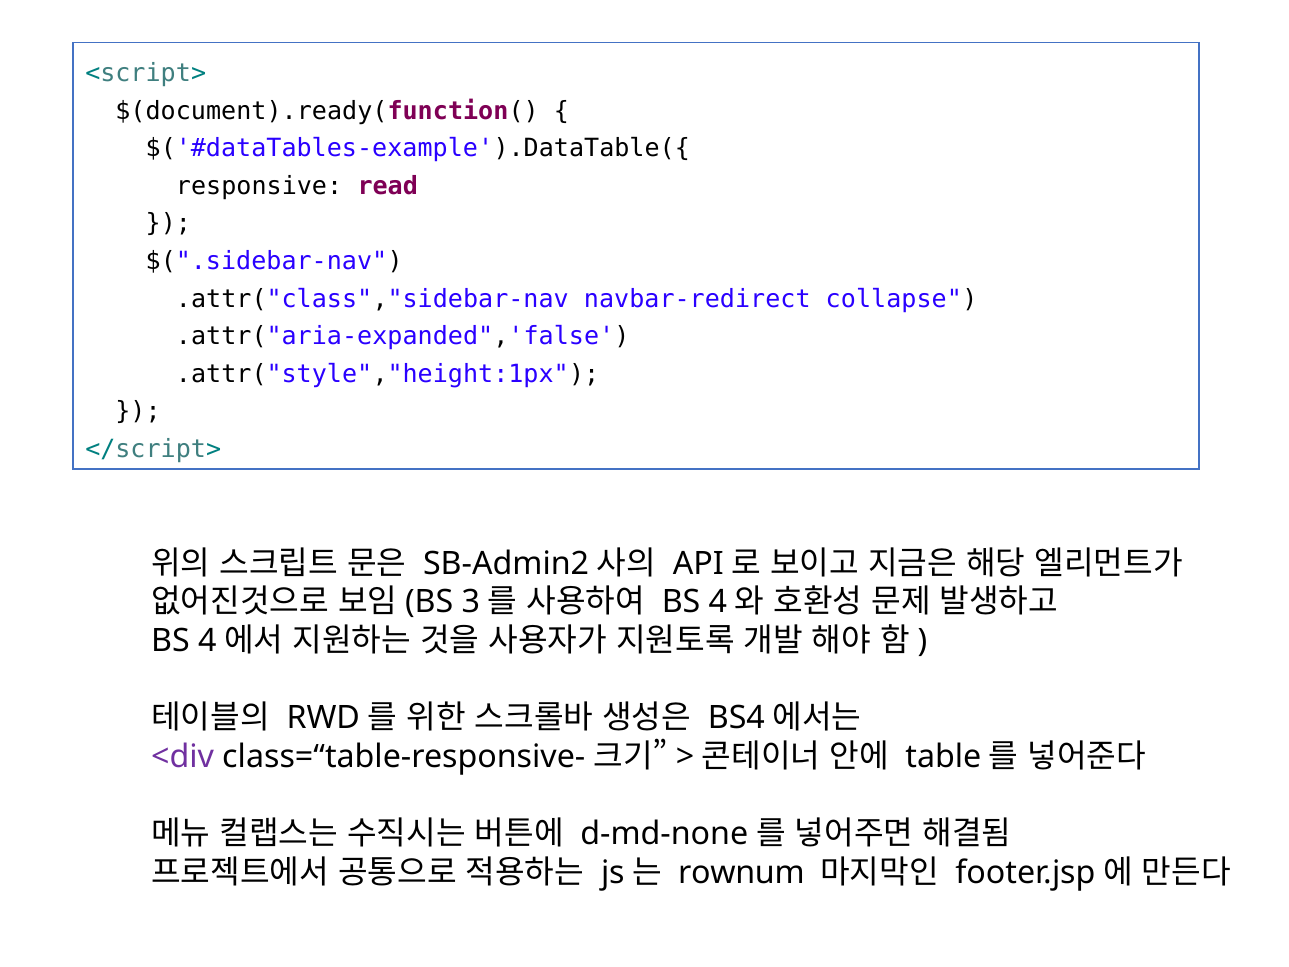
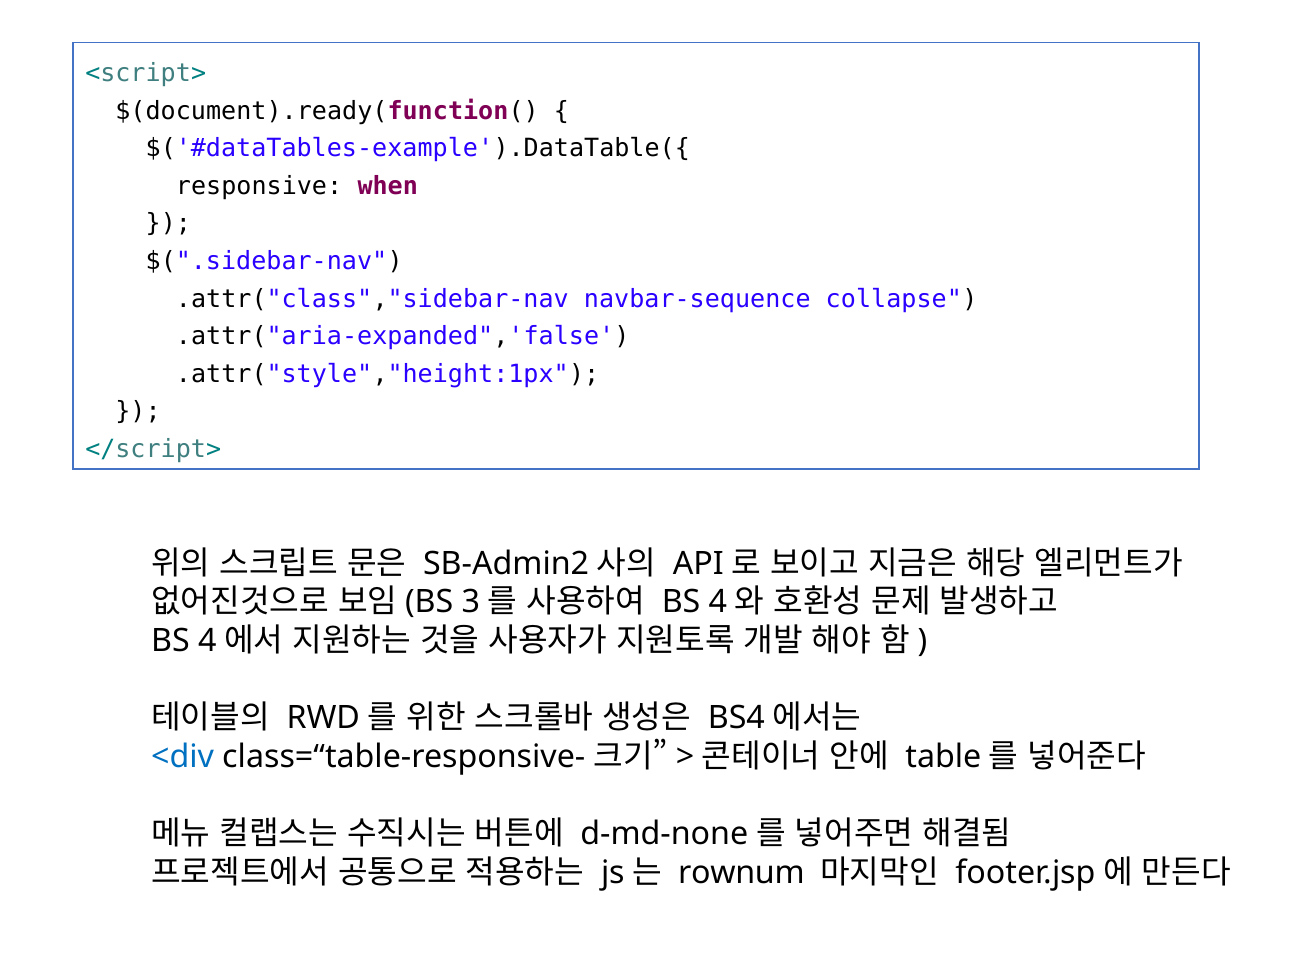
read: read -> when
navbar-redirect: navbar-redirect -> navbar-sequence
<div colour: purple -> blue
